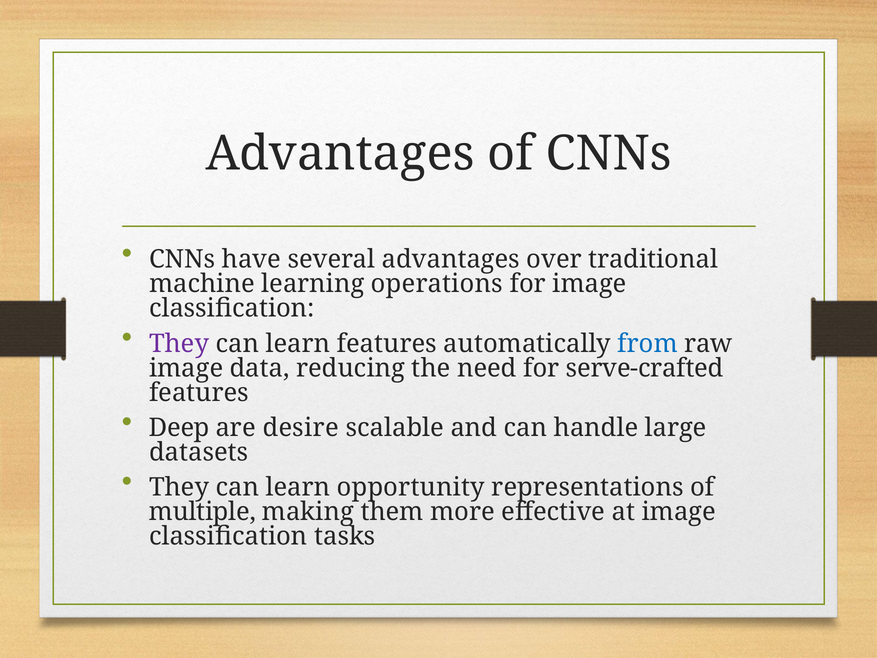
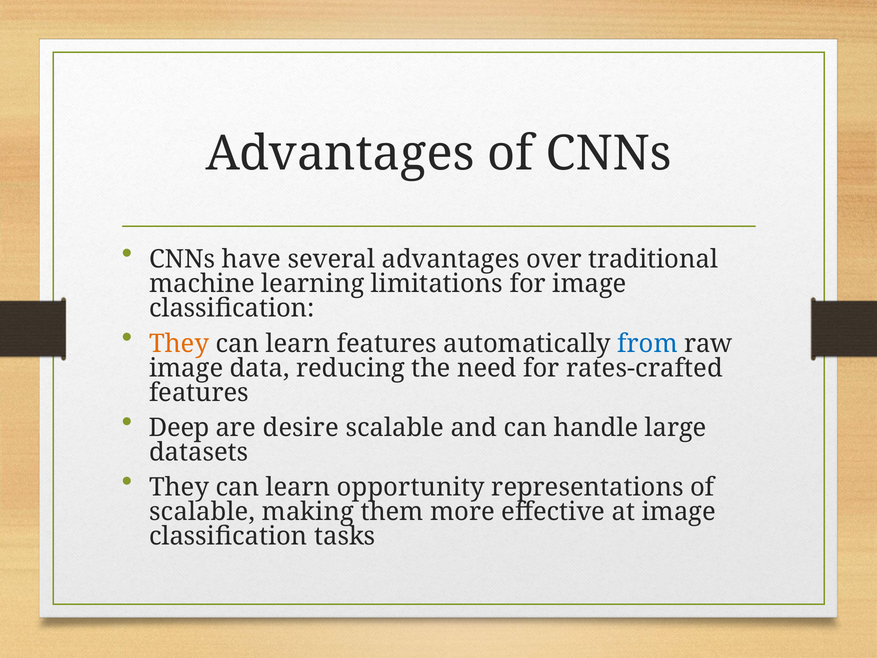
operations: operations -> limitations
They at (179, 343) colour: purple -> orange
serve-crafted: serve-crafted -> rates-crafted
multiple at (202, 512): multiple -> scalable
